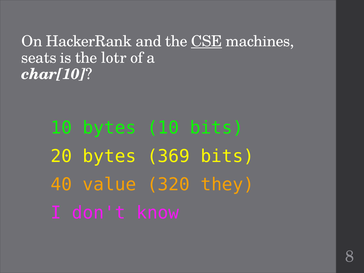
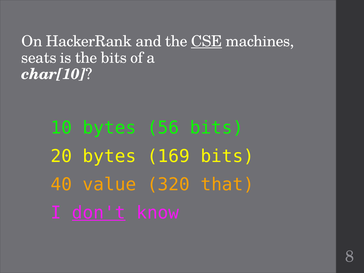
the lotr: lotr -> bits
10: 10 -> 56
369: 369 -> 169
they: they -> that
don't underline: none -> present
